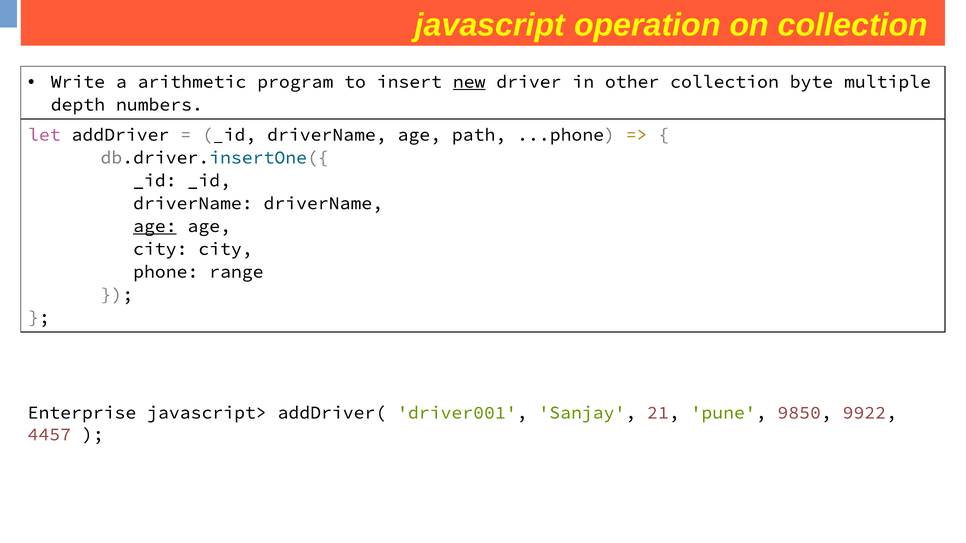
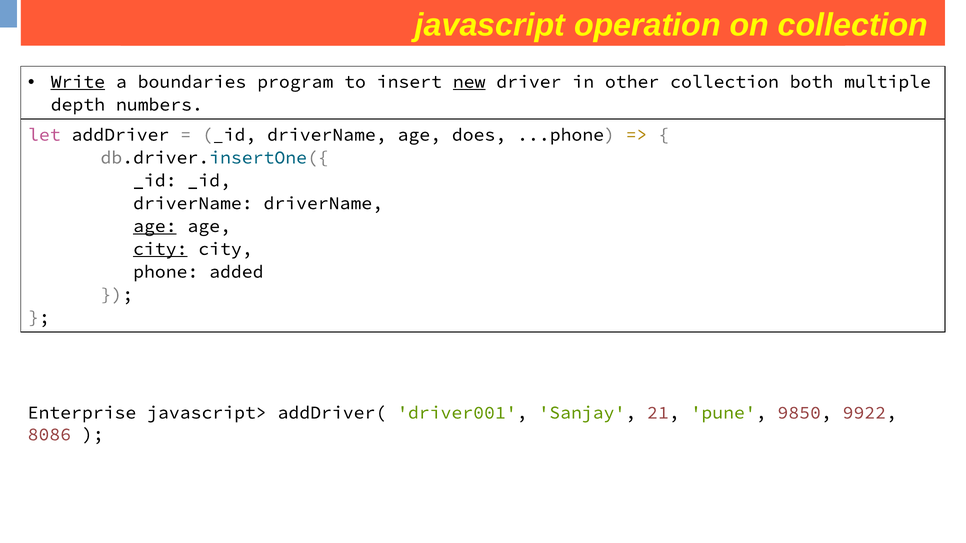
Write underline: none -> present
arithmetic: arithmetic -> boundaries
byte: byte -> both
path: path -> does
city at (160, 249) underline: none -> present
range: range -> added
4457: 4457 -> 8086
